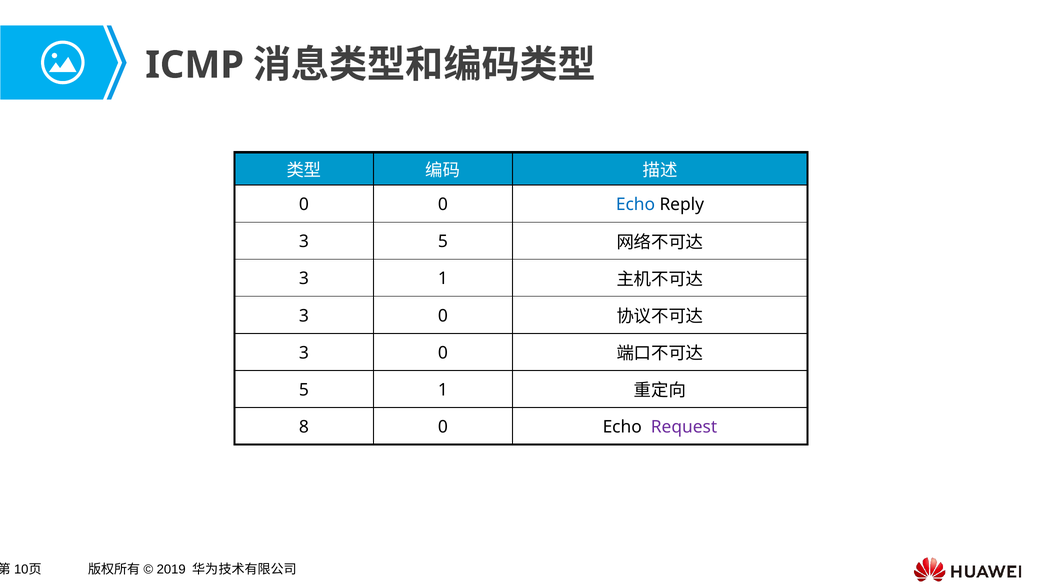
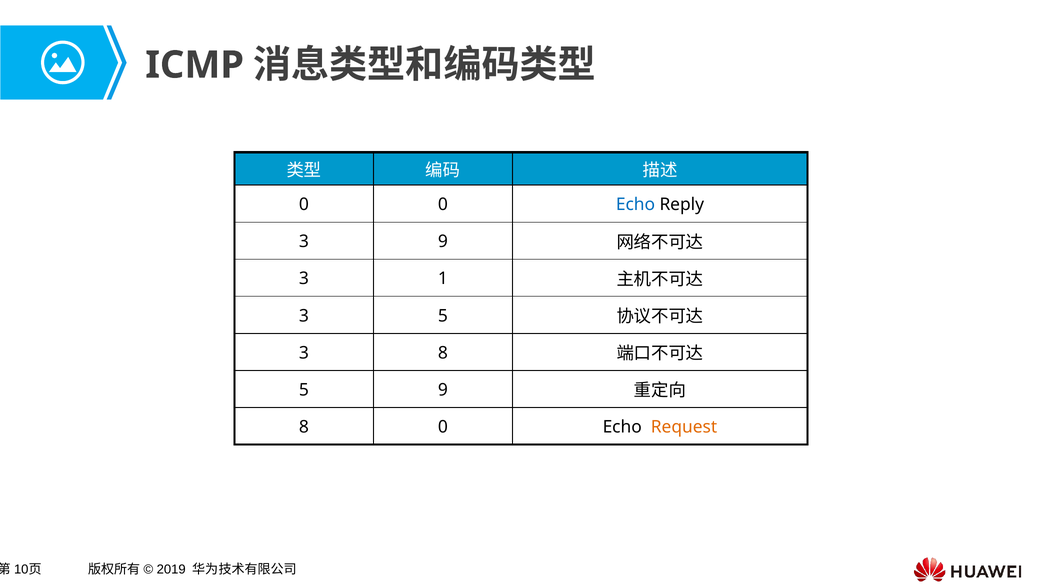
3 5: 5 -> 9
0 at (443, 315): 0 -> 5
0 at (443, 352): 0 -> 8
5 1: 1 -> 9
Request colour: purple -> orange
